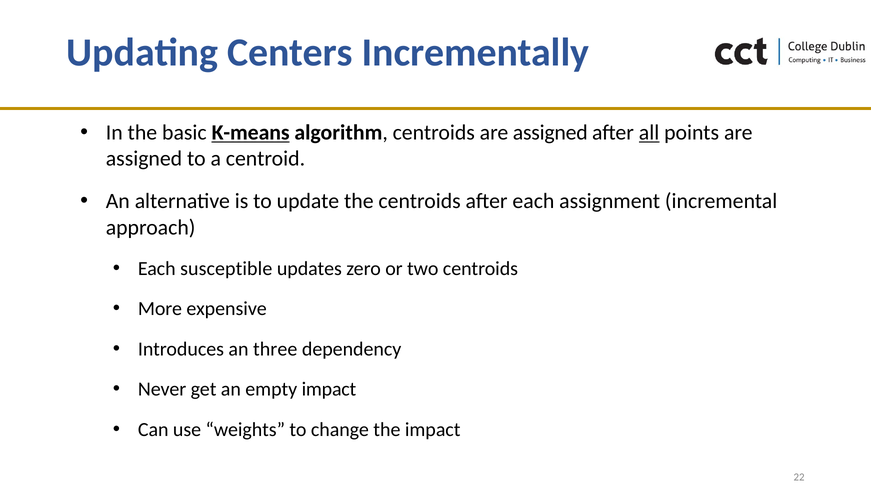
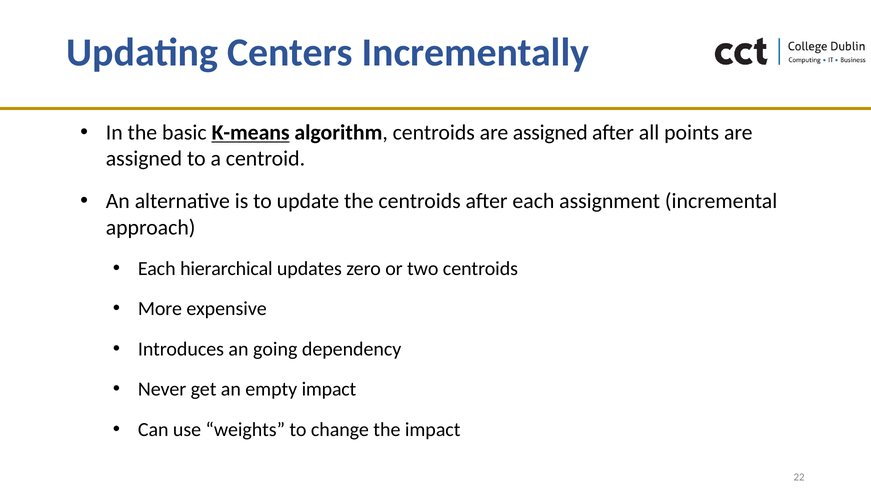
all underline: present -> none
susceptible: susceptible -> hierarchical
three: three -> going
